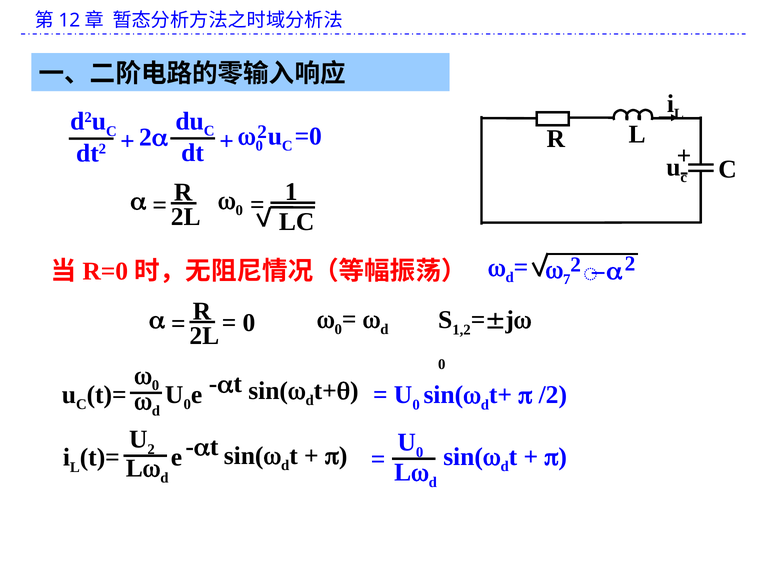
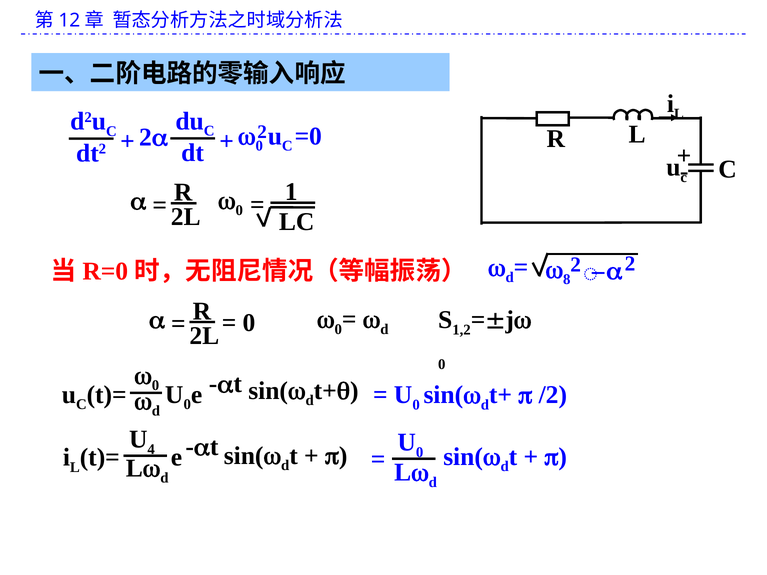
7: 7 -> 8
2 at (151, 449): 2 -> 4
